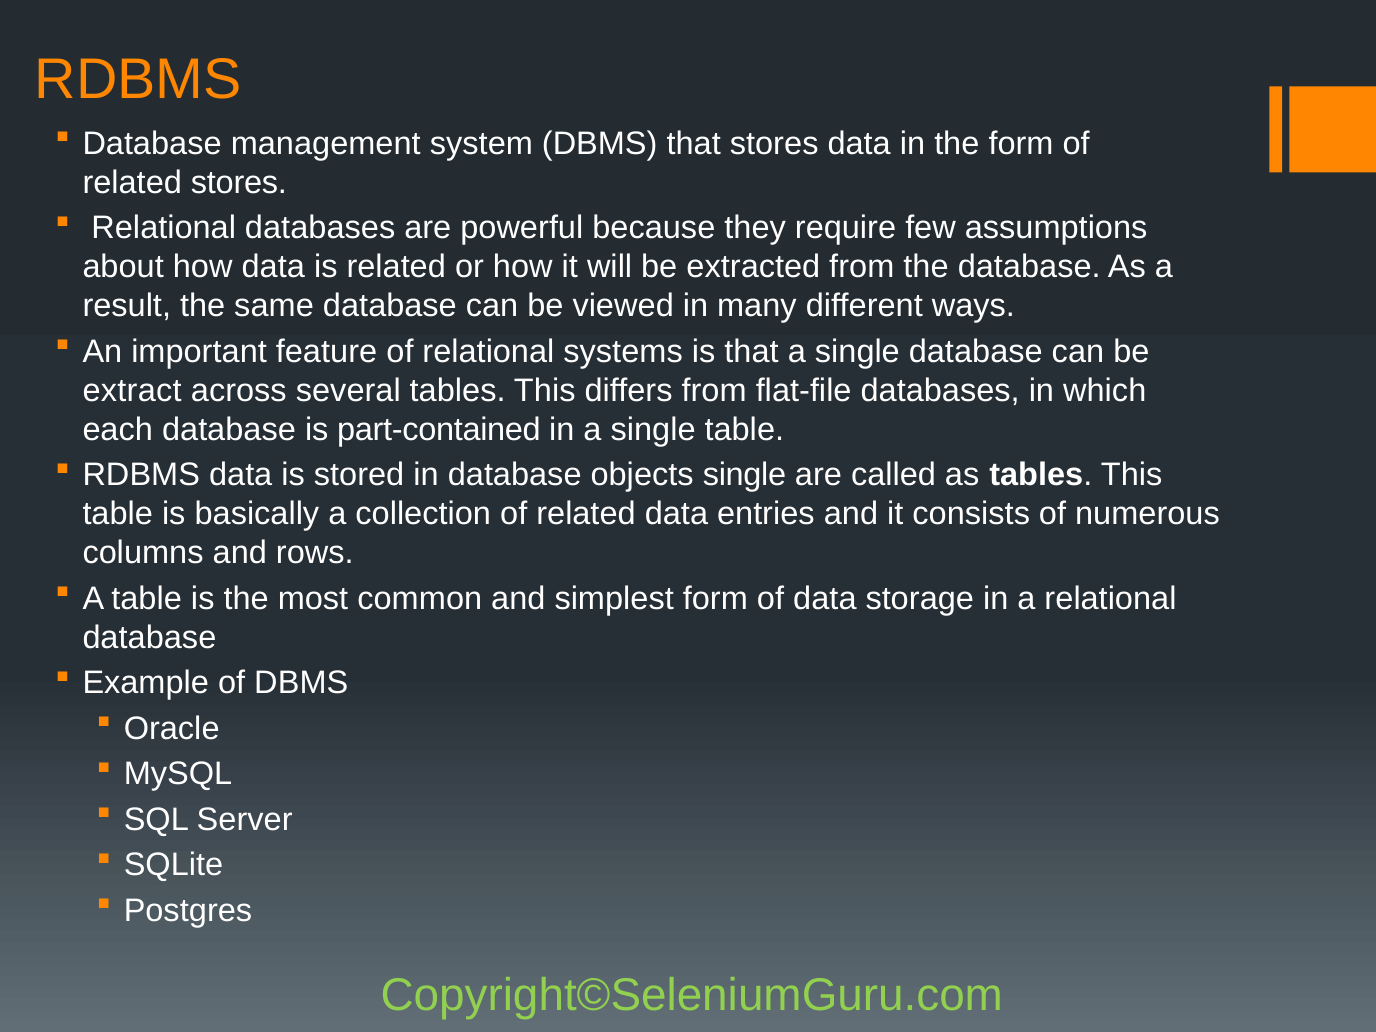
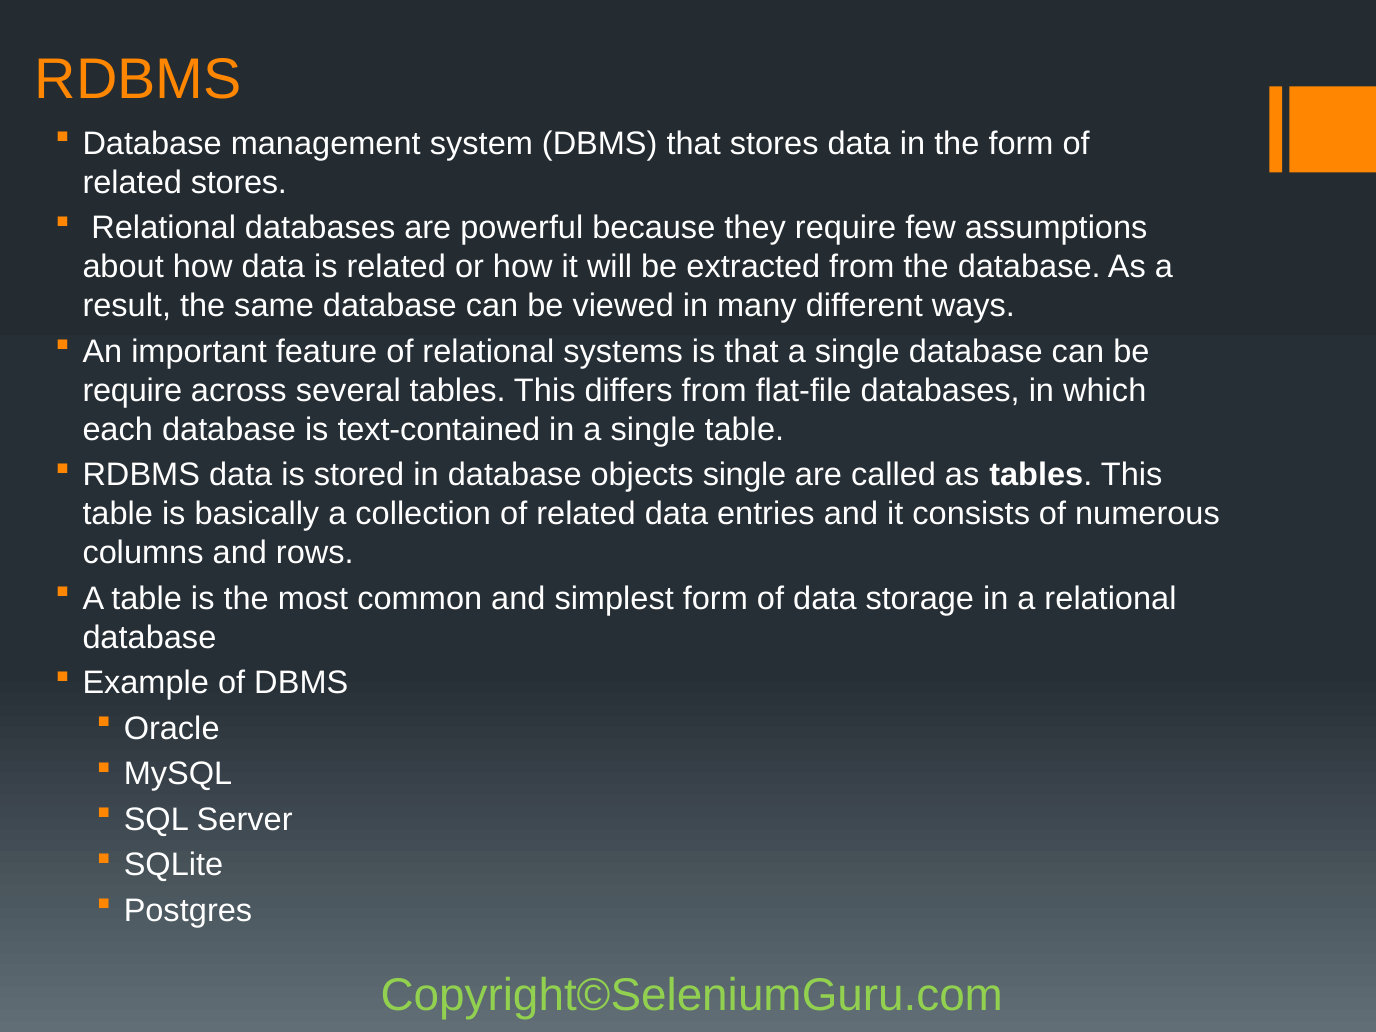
extract at (132, 390): extract -> require
part-contained: part-contained -> text-contained
